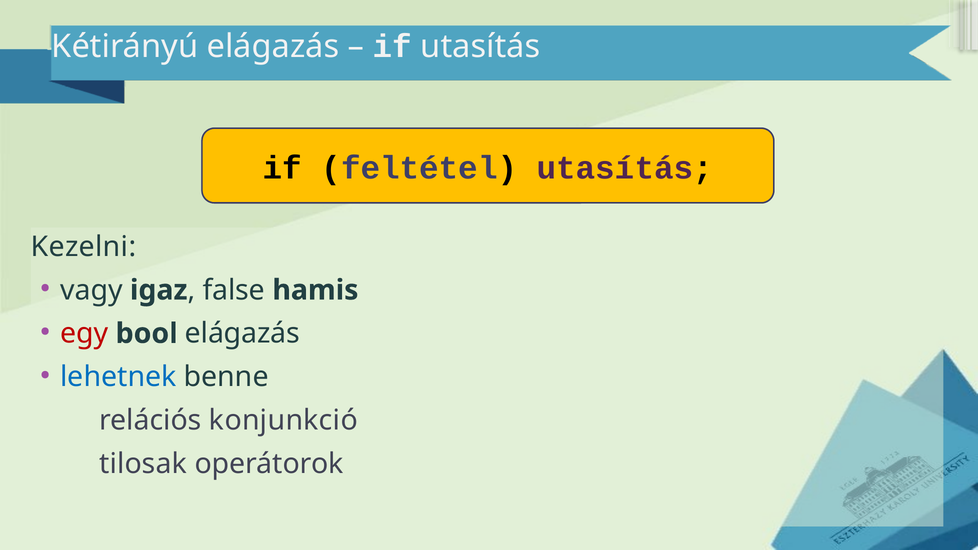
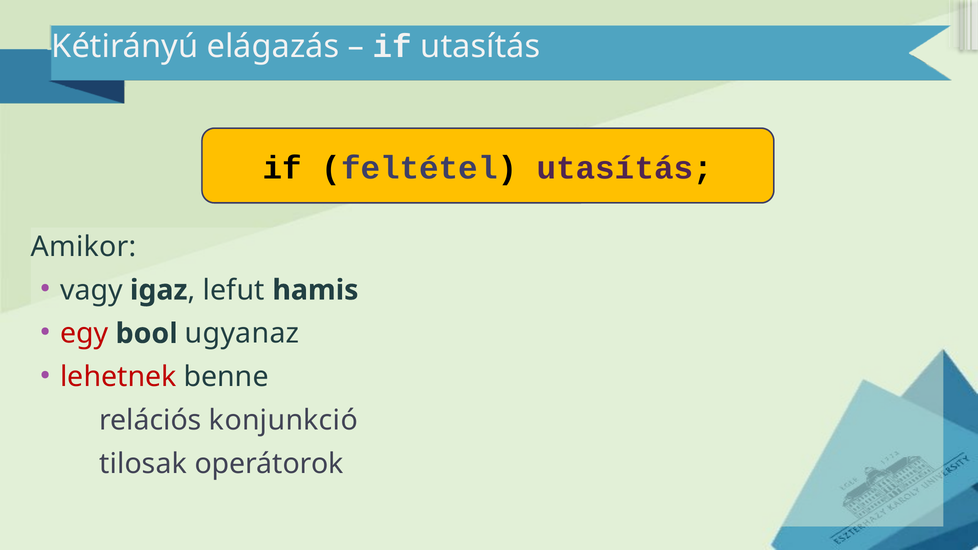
Kezelni: Kezelni -> Amikor
false: false -> lefut
bool elágazás: elágazás -> ugyanaz
lehetnek colour: blue -> red
